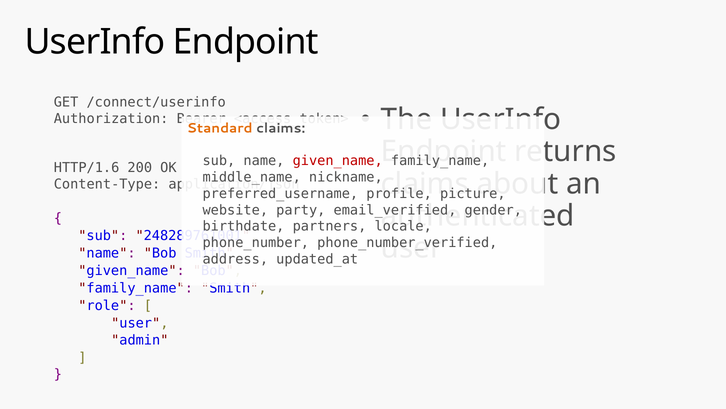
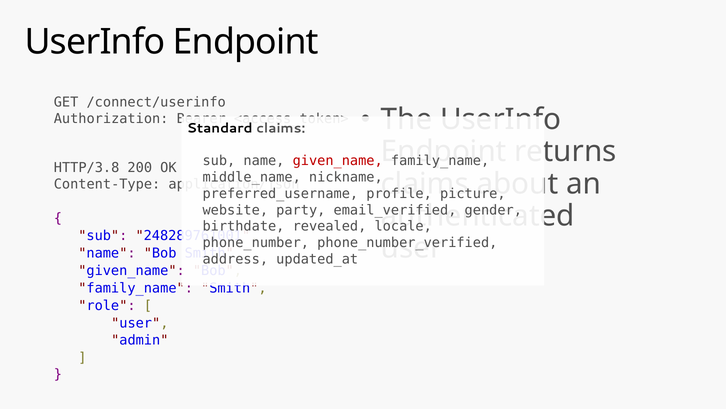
Standard colour: orange -> black
HTTP/1.6: HTTP/1.6 -> HTTP/3.8
partners: partners -> revealed
